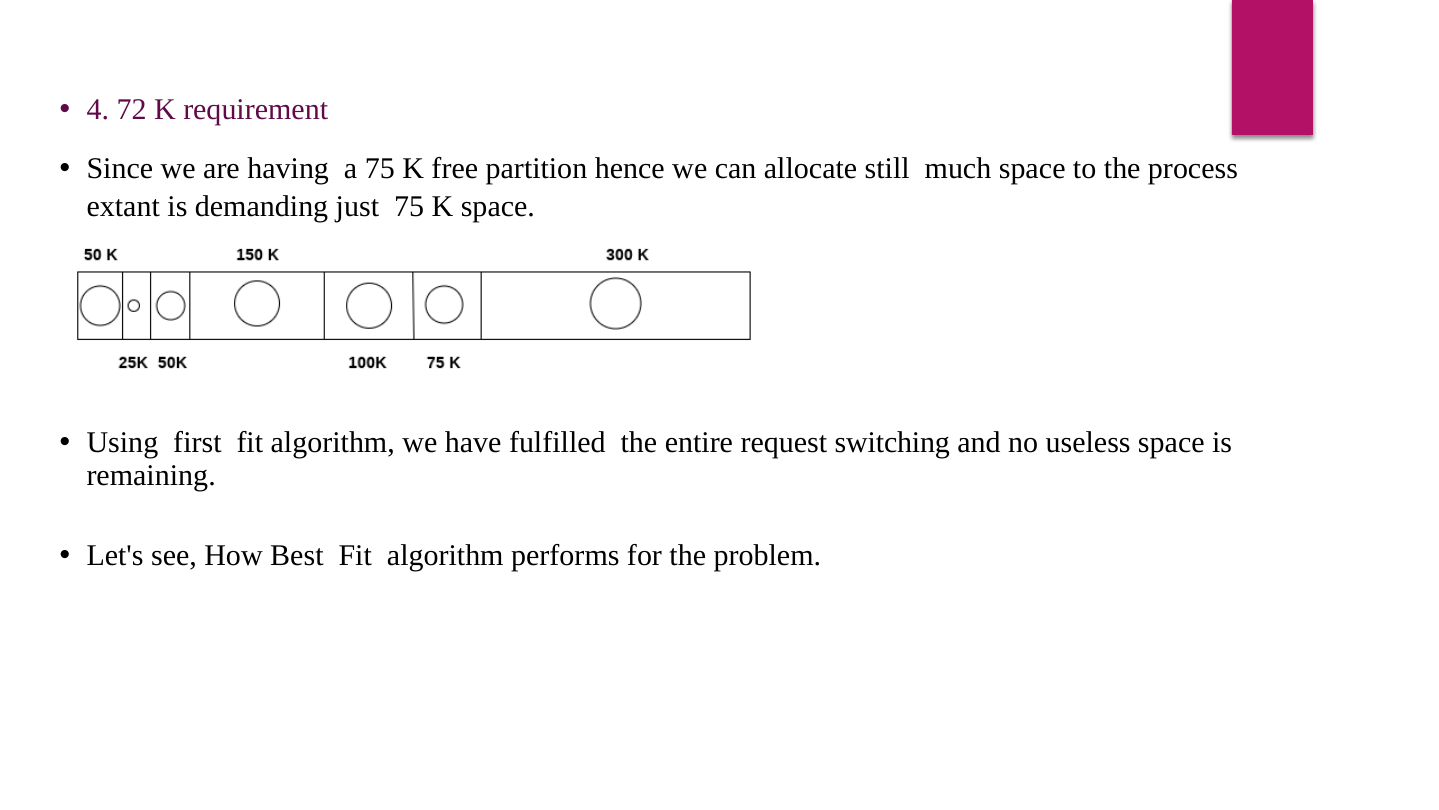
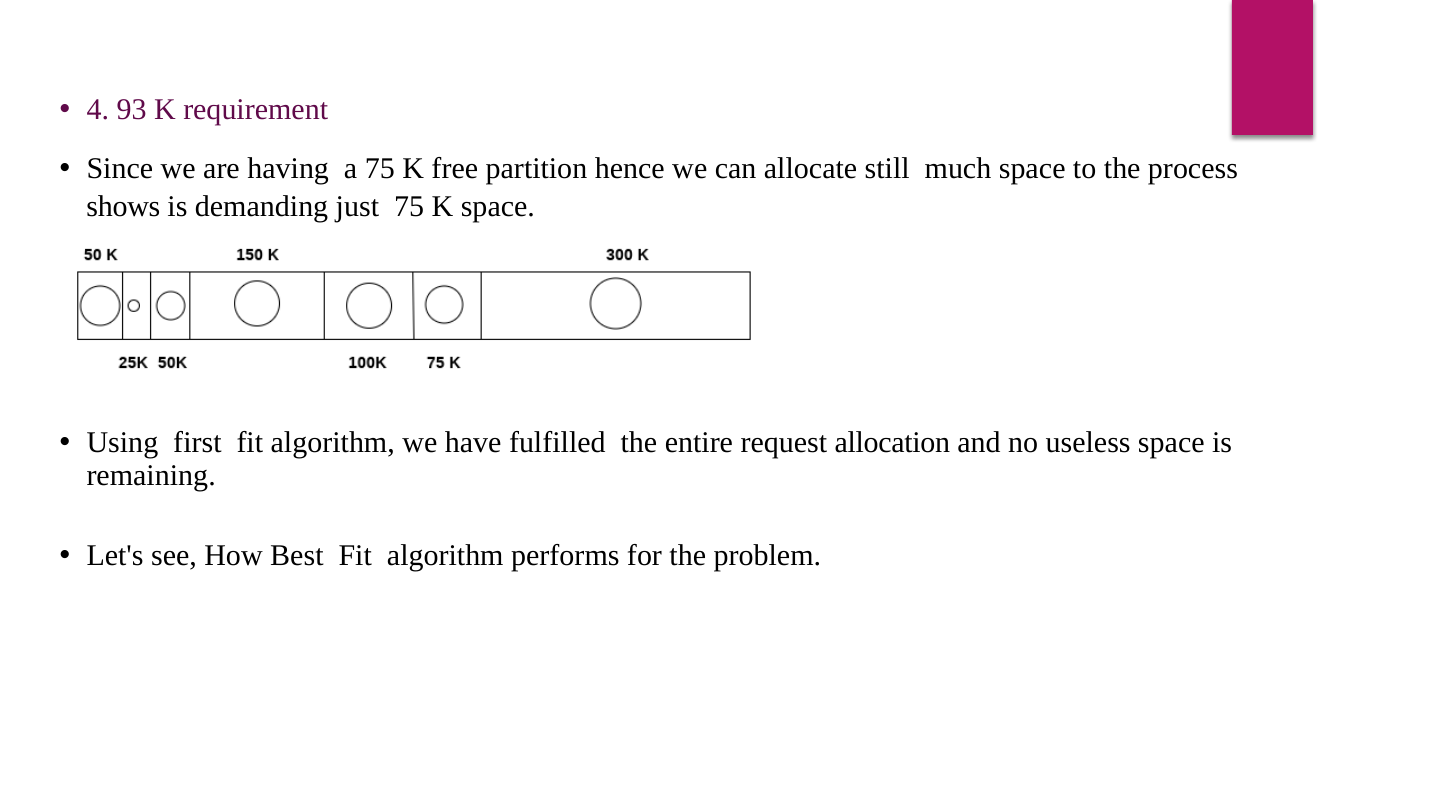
72: 72 -> 93
extant: extant -> shows
switching: switching -> allocation
